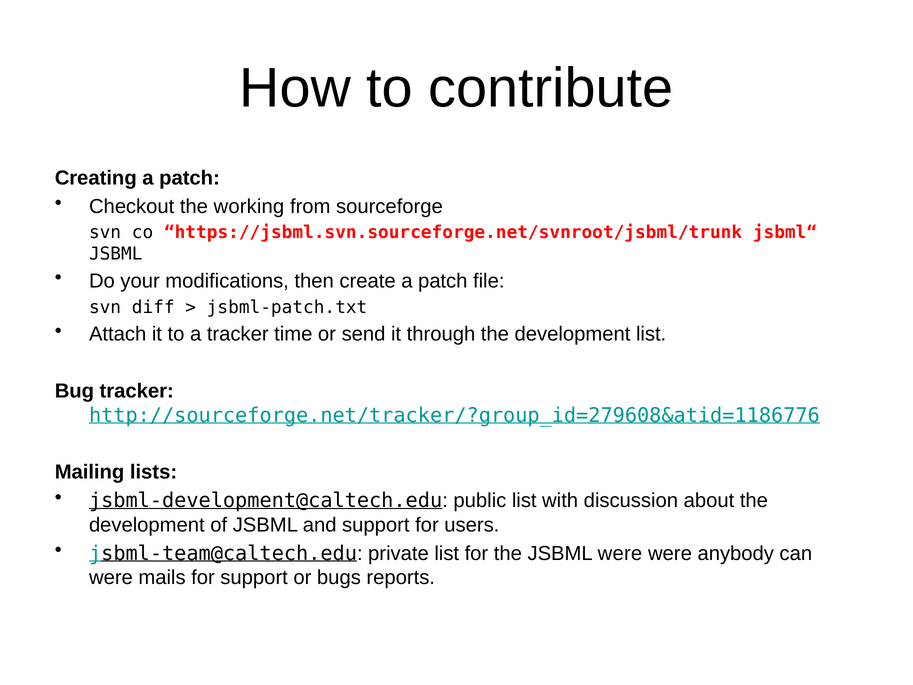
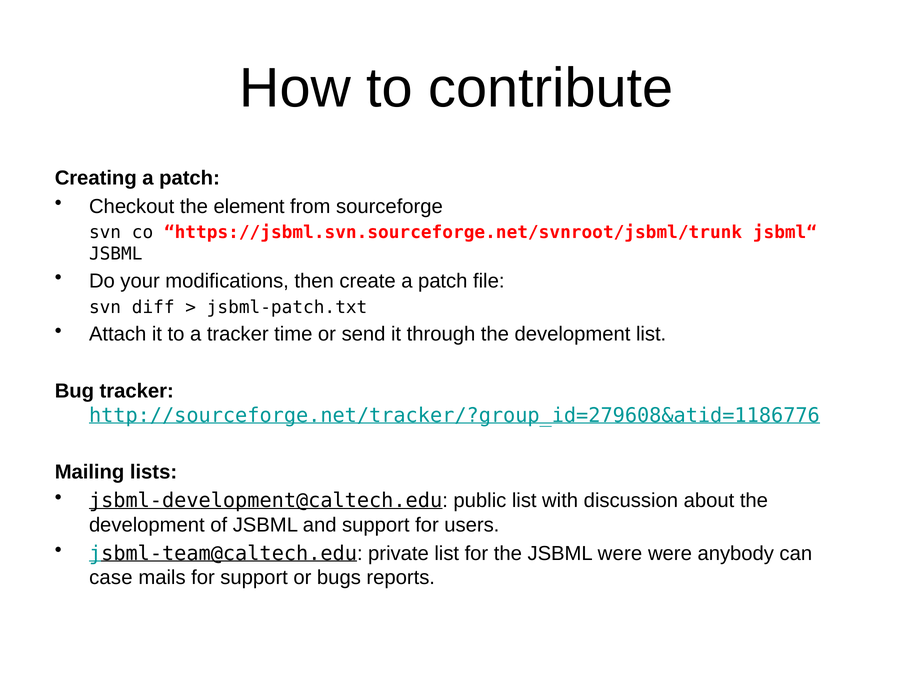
working: working -> element
were at (111, 578): were -> case
